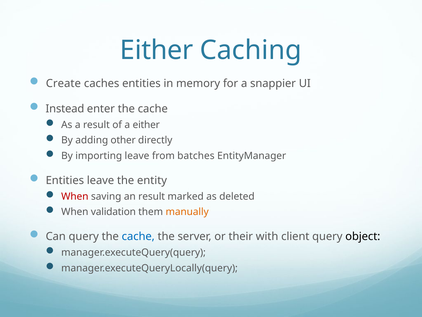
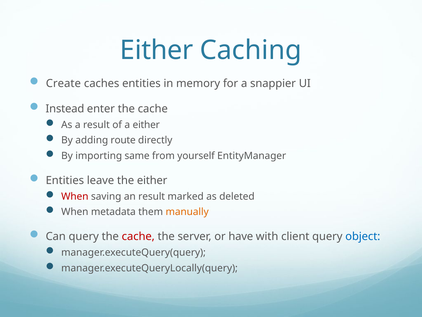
other: other -> route
importing leave: leave -> same
batches: batches -> yourself
the entity: entity -> either
validation: validation -> metadata
cache at (138, 236) colour: blue -> red
their: their -> have
object colour: black -> blue
